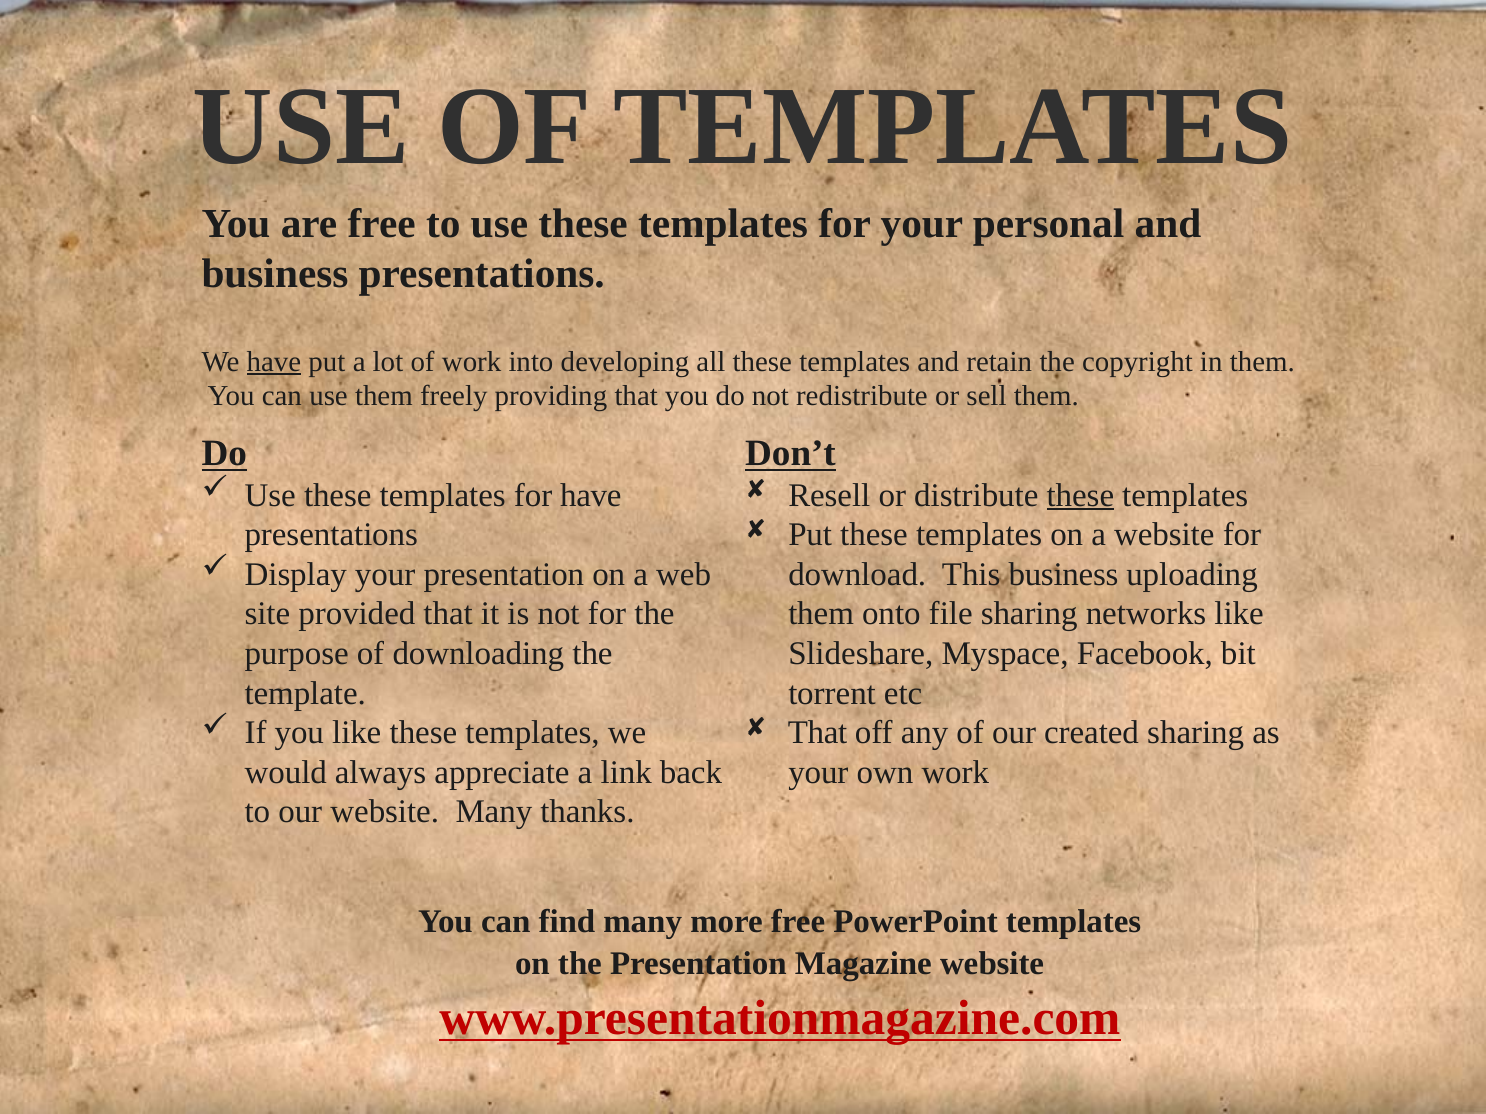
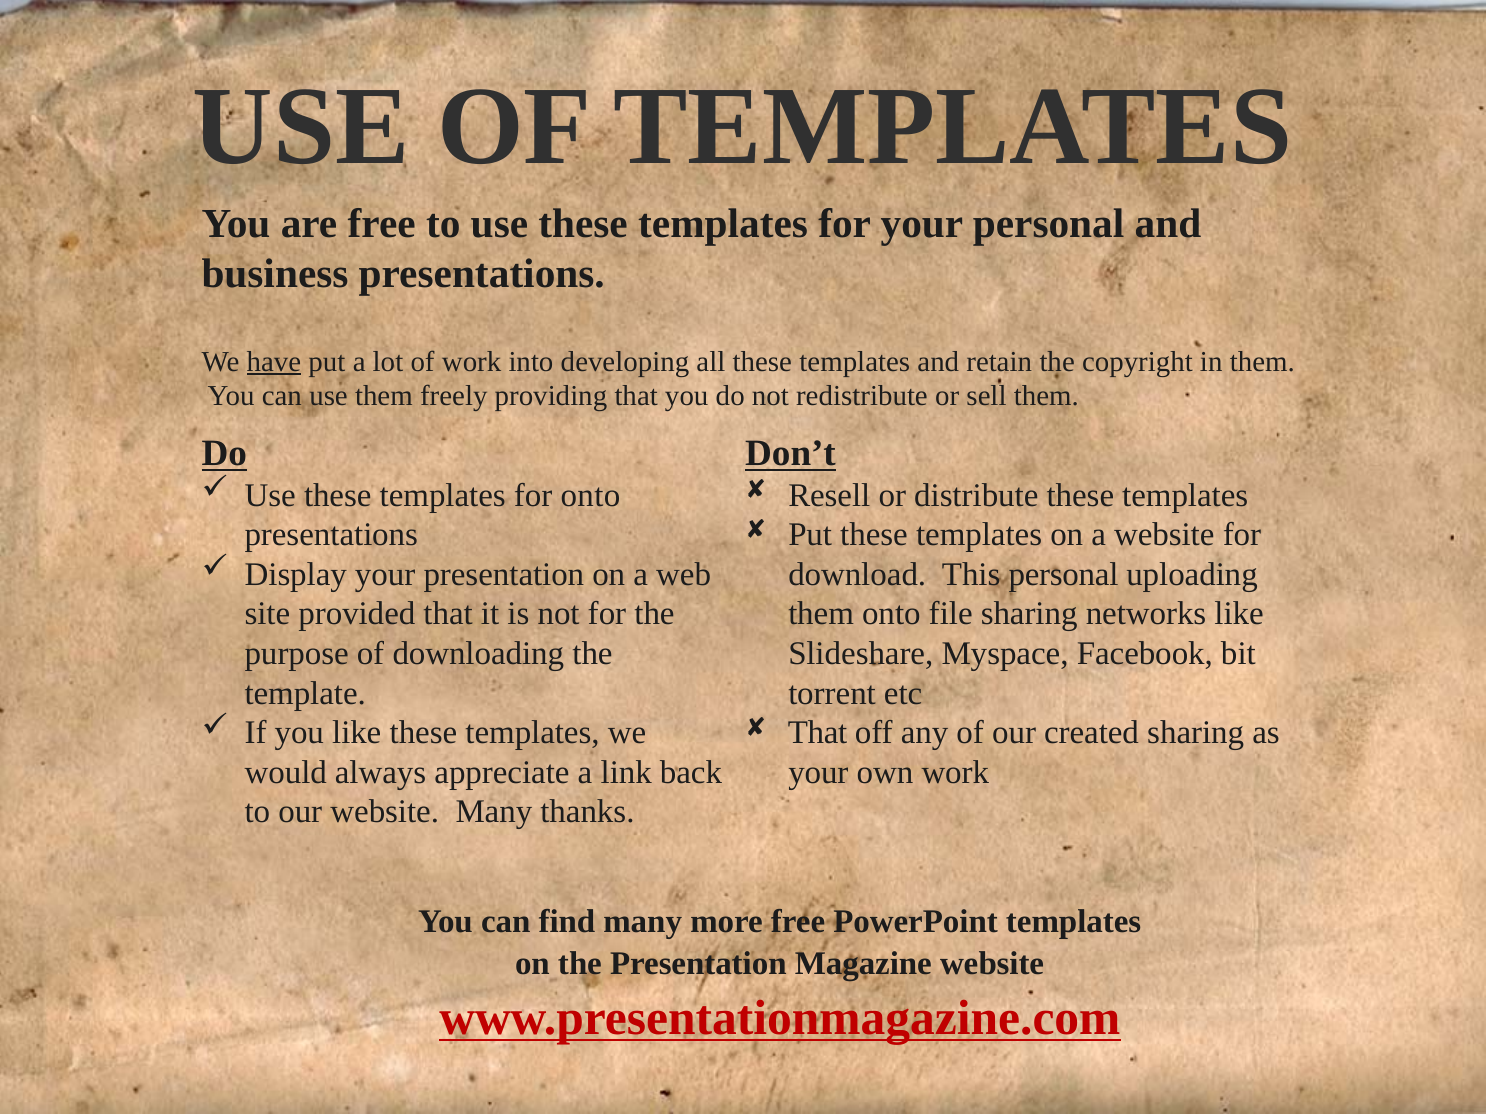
for have: have -> onto
these at (1080, 495) underline: present -> none
This business: business -> personal
